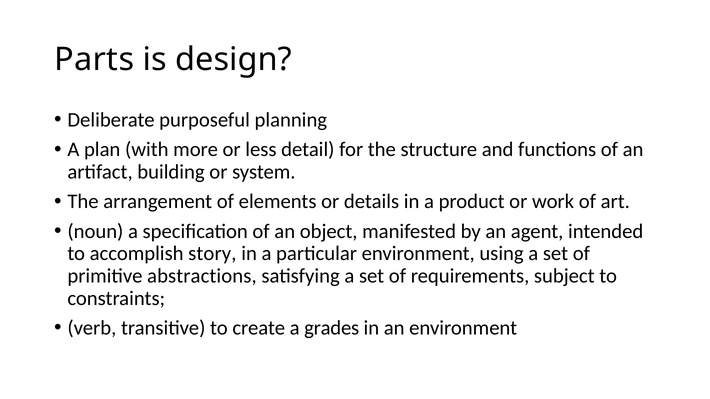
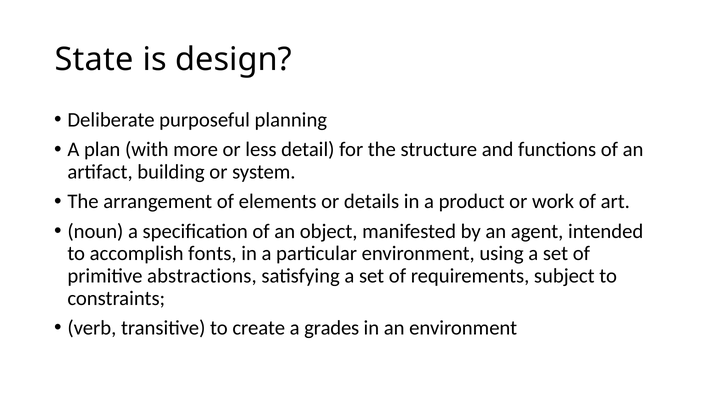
Parts: Parts -> State
story: story -> fonts
